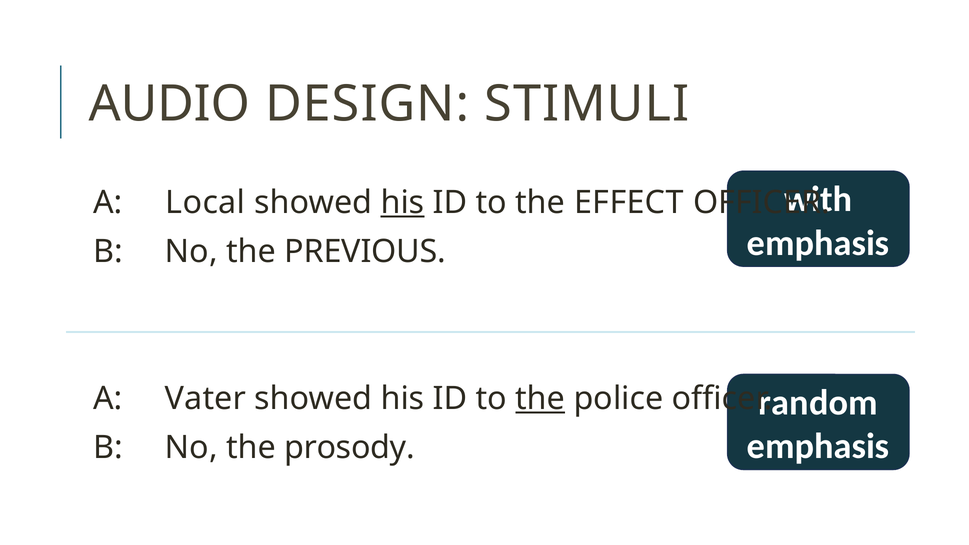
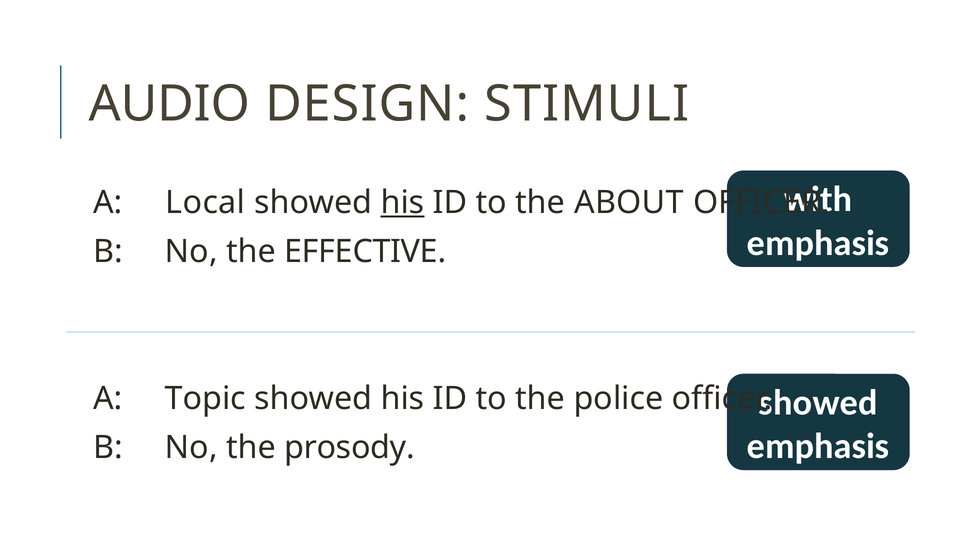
EFFECT: EFFECT -> ABOUT
PREVIOUS: PREVIOUS -> EFFECTIVE
random at (818, 403): random -> showed
Vater: Vater -> Topic
the at (540, 399) underline: present -> none
